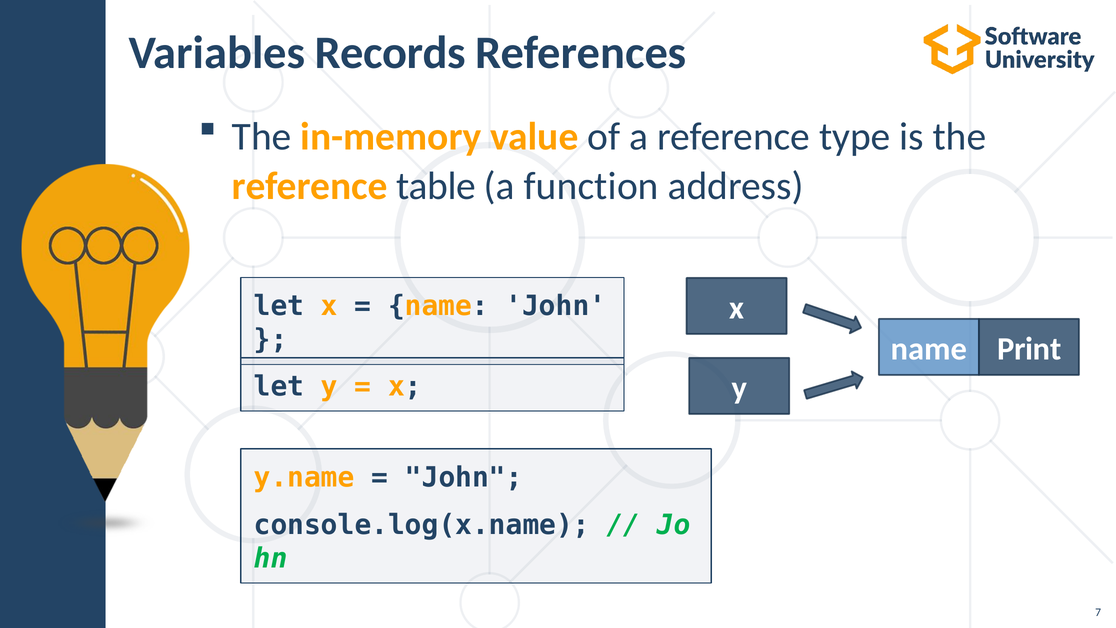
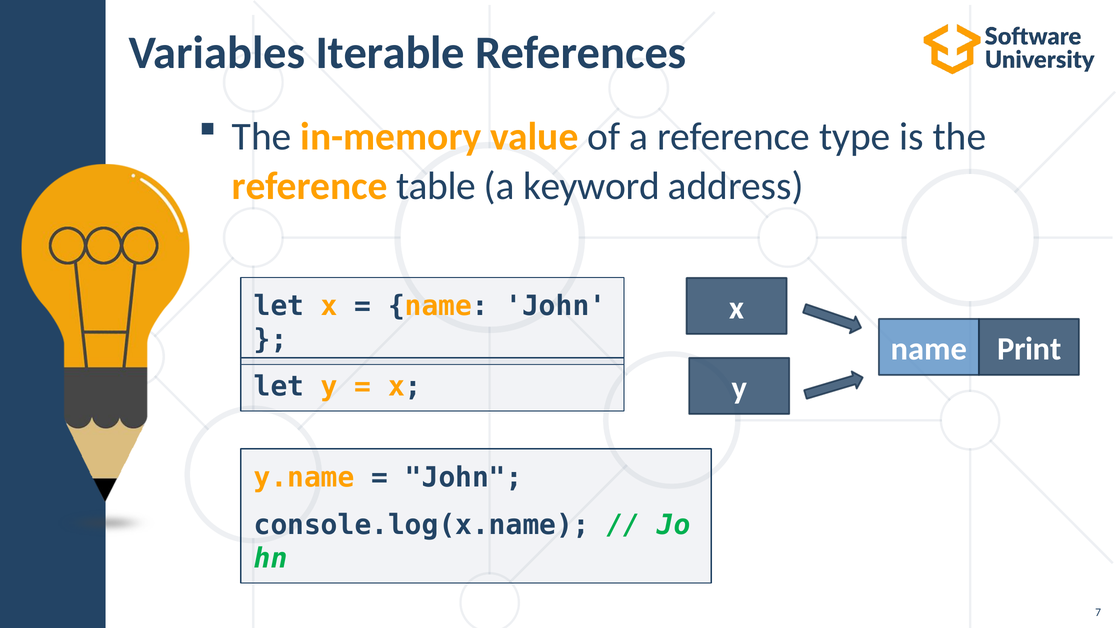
Records: Records -> Iterable
function: function -> keyword
